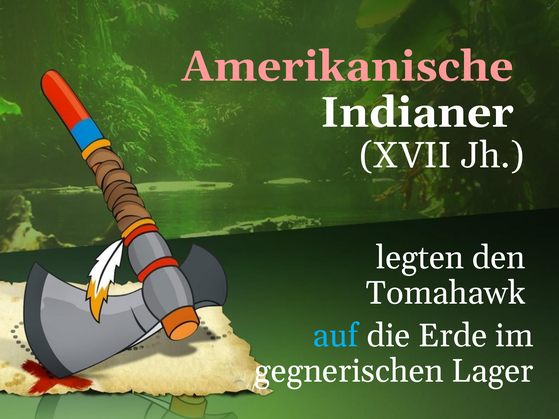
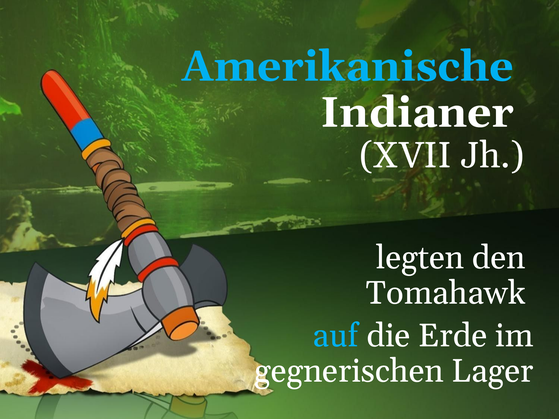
Amerikanische colour: pink -> light blue
